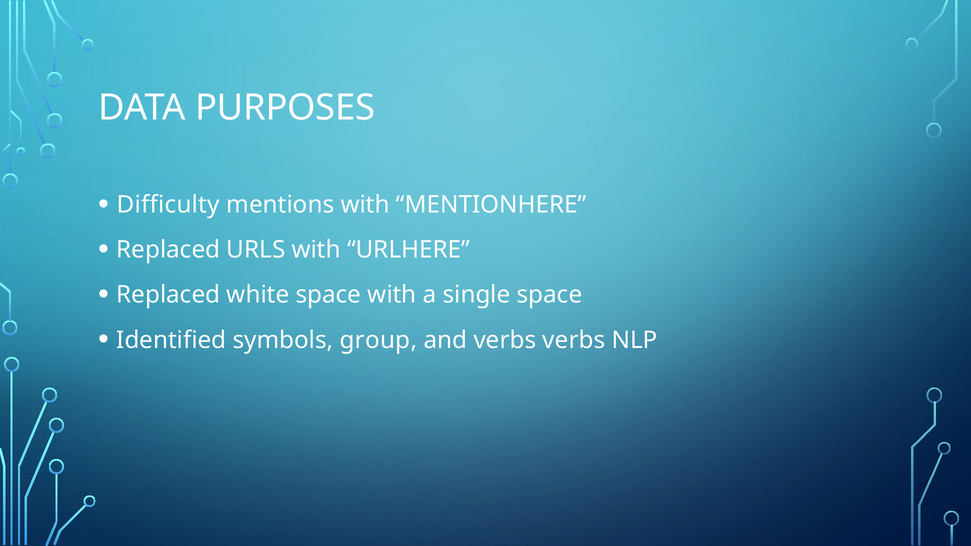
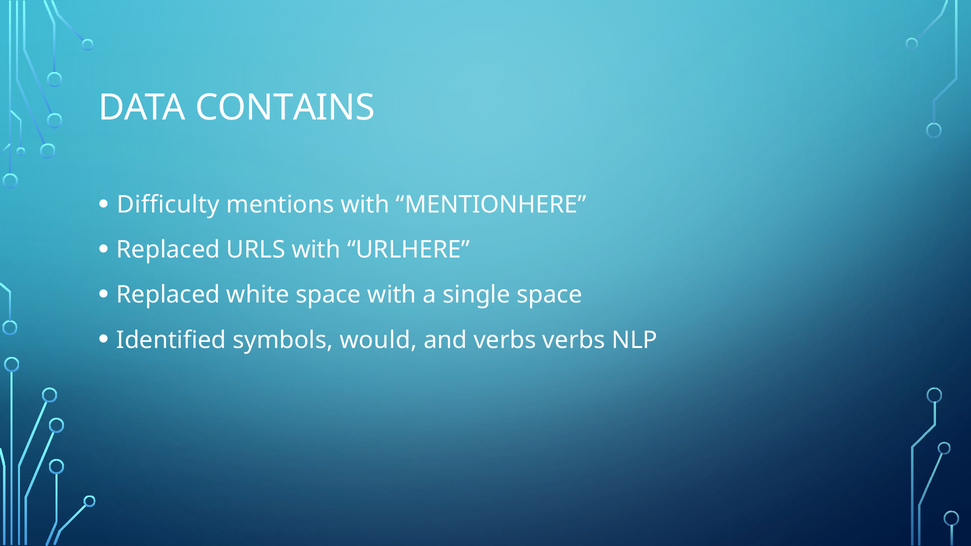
PURPOSES: PURPOSES -> CONTAINS
group: group -> would
